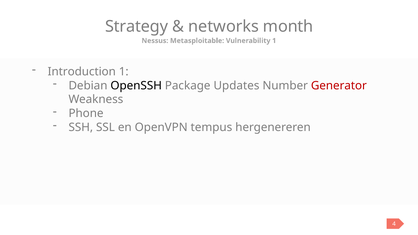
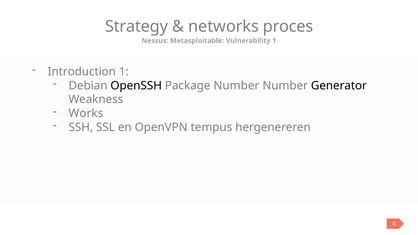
month: month -> proces
Package Updates: Updates -> Number
Generator colour: red -> black
Phone: Phone -> Works
